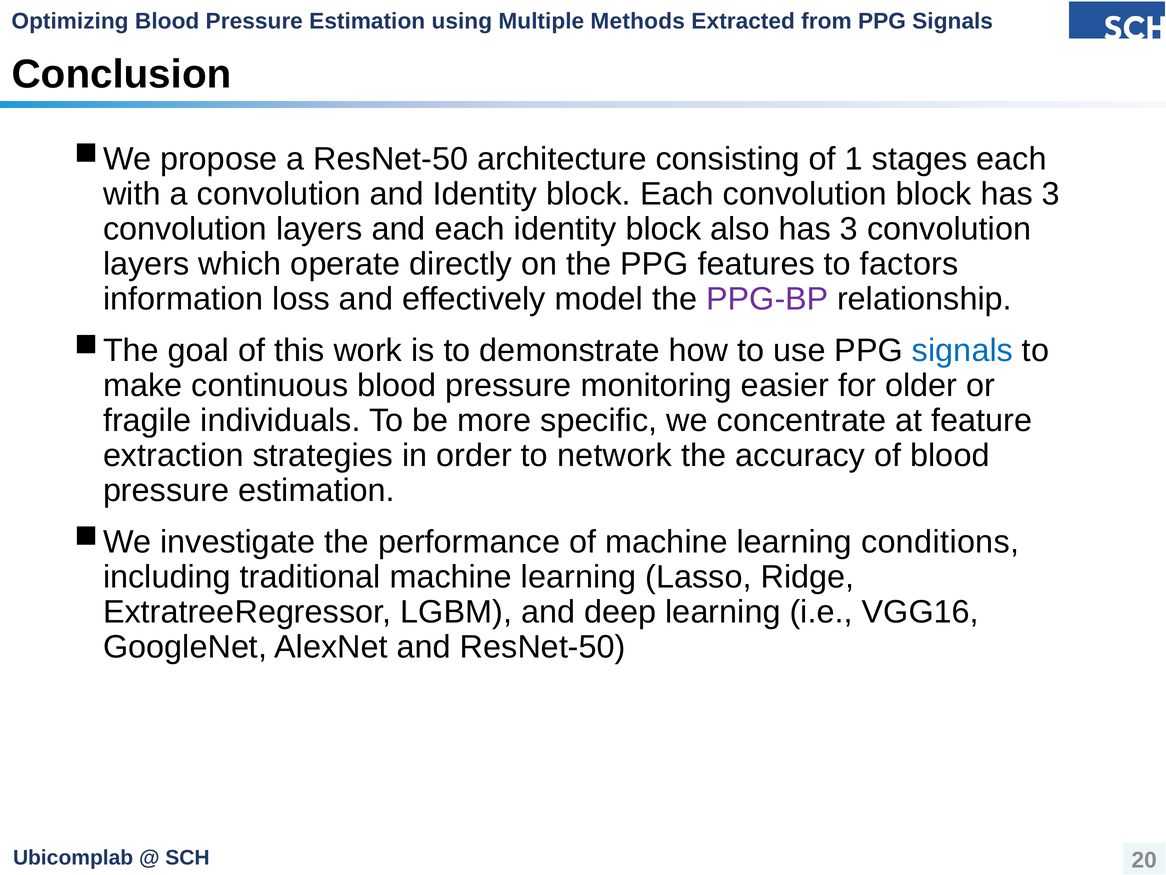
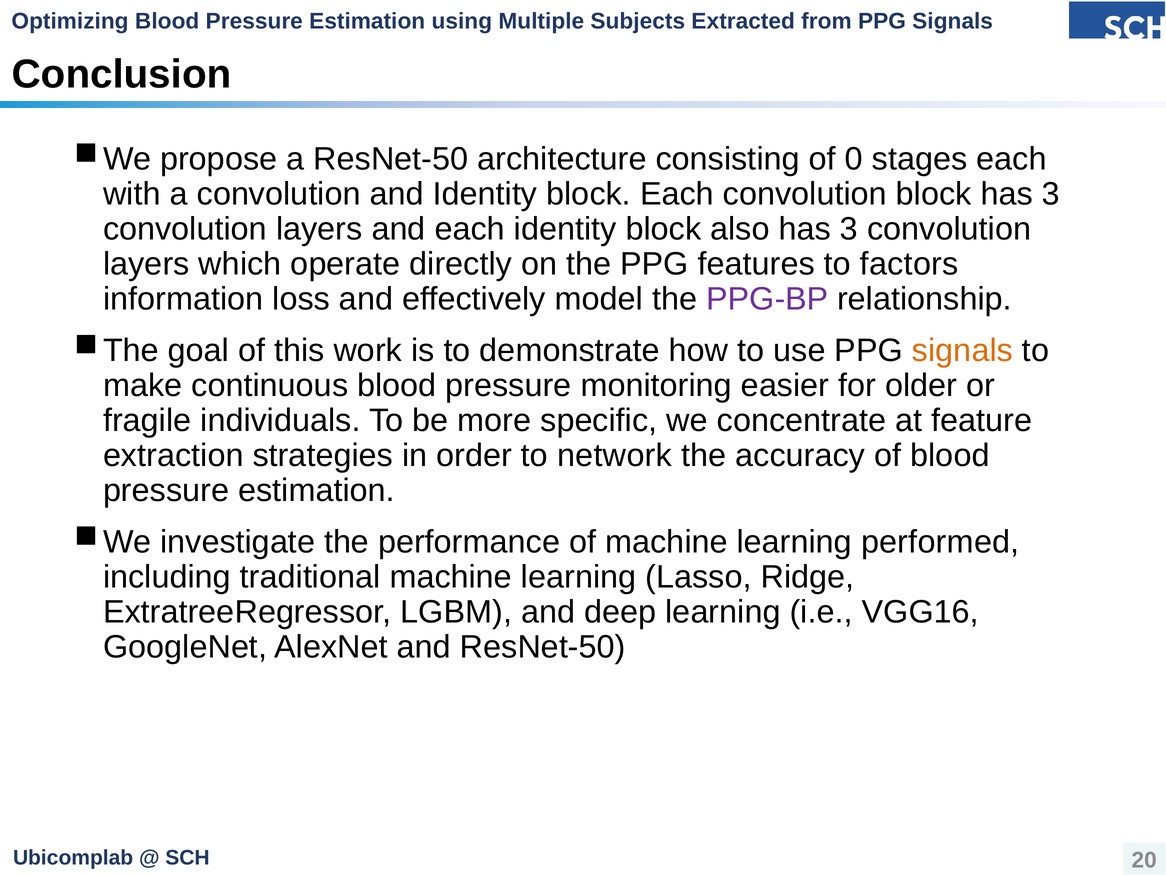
Methods: Methods -> Subjects
1: 1 -> 0
signals at (962, 350) colour: blue -> orange
conditions: conditions -> performed
